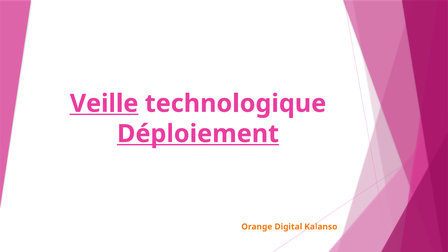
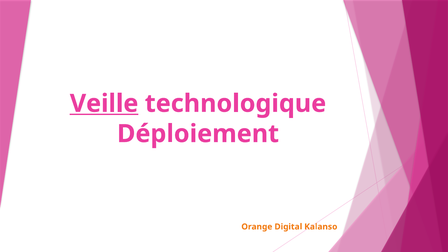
Déploiement underline: present -> none
